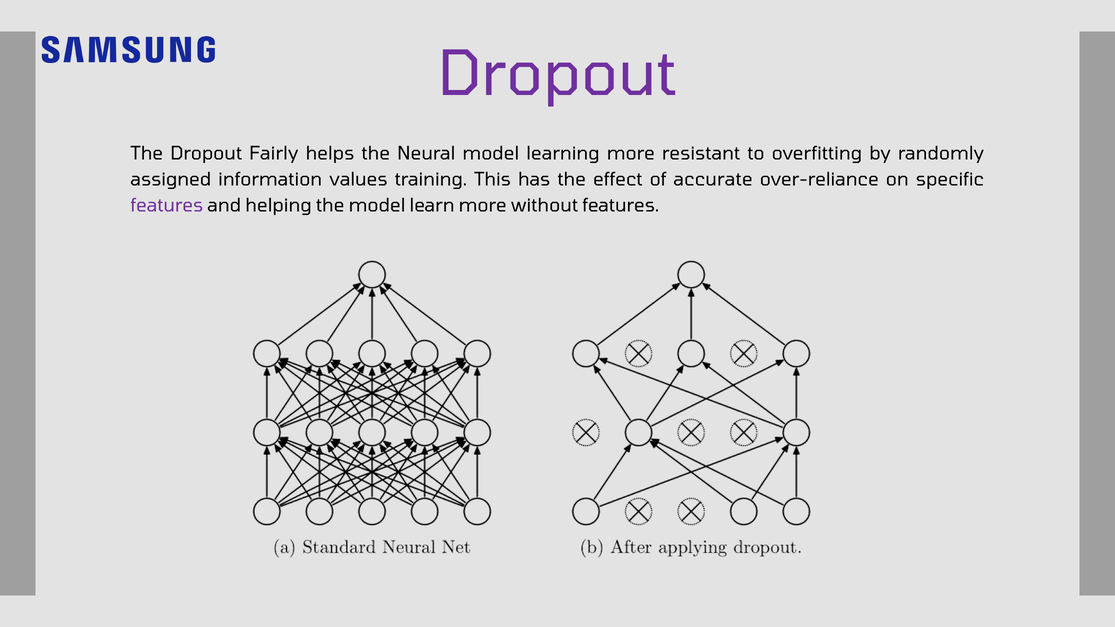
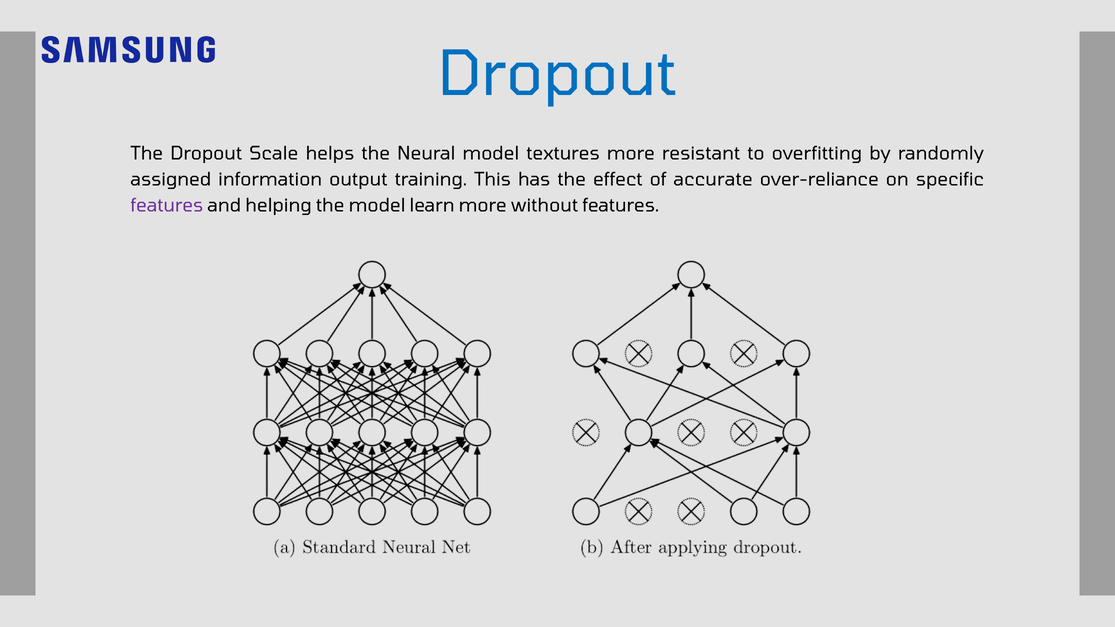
Dropout at (558, 75) colour: purple -> blue
Fairly: Fairly -> Scale
learning: learning -> textures
values: values -> output
